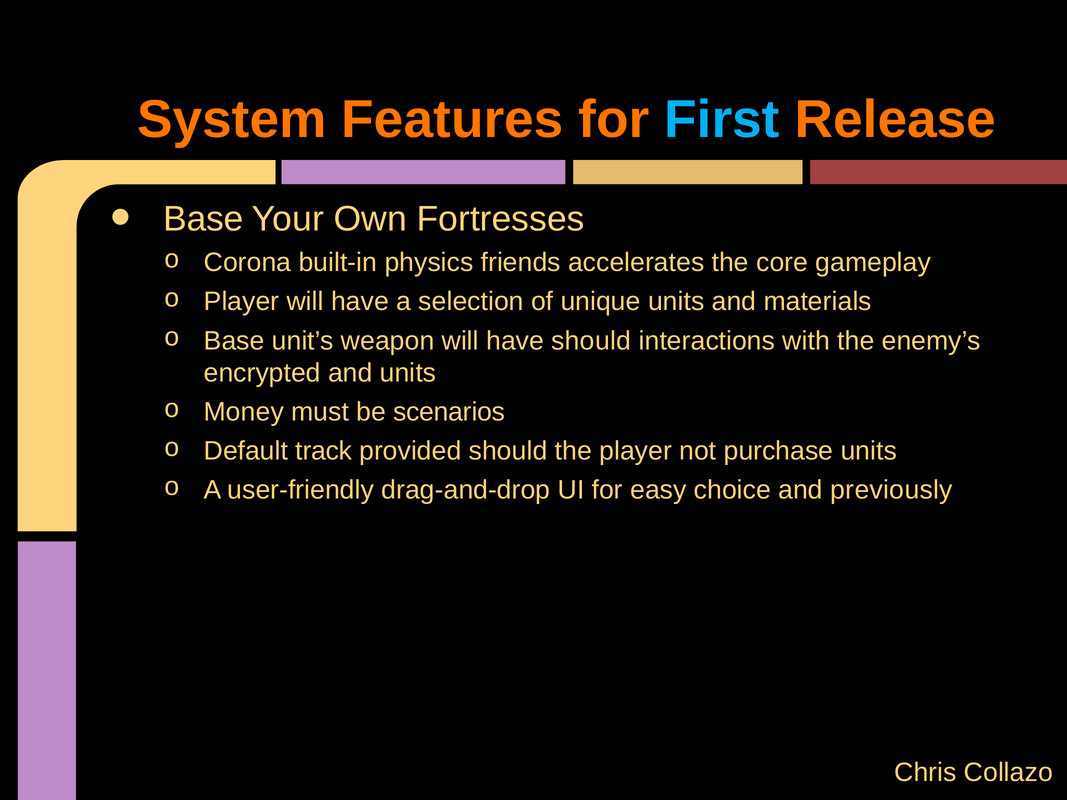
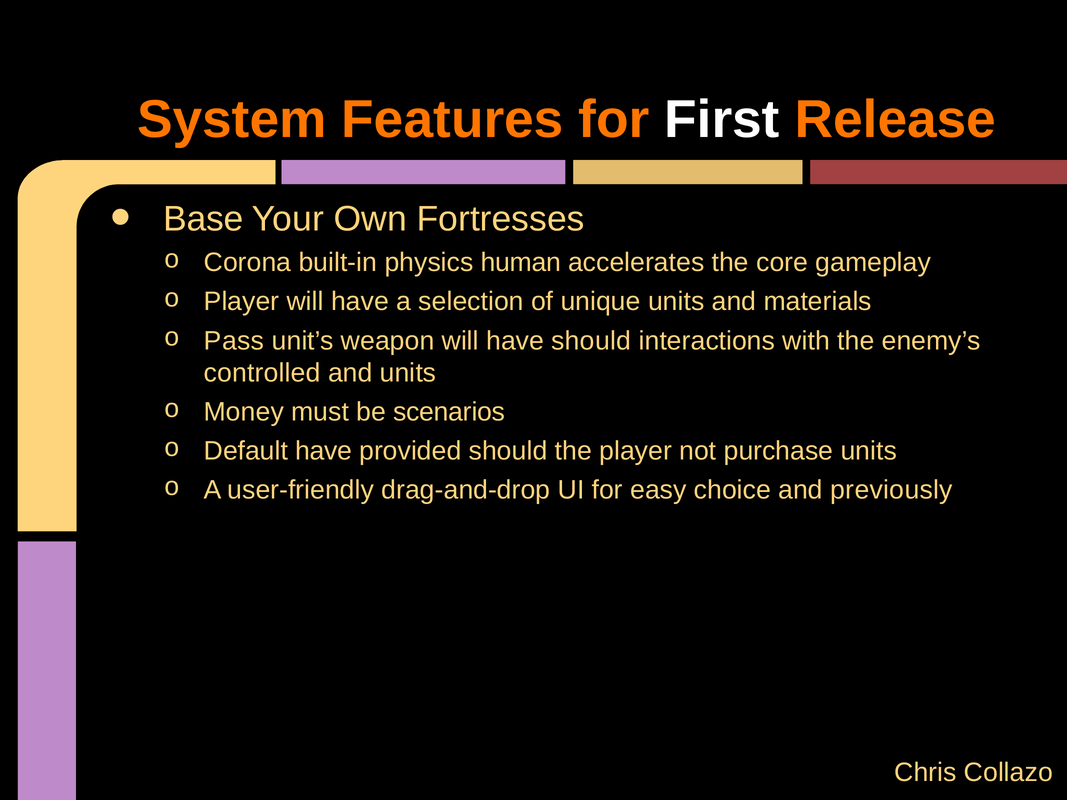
First colour: light blue -> white
friends: friends -> human
Base at (234, 341): Base -> Pass
encrypted: encrypted -> controlled
Default track: track -> have
